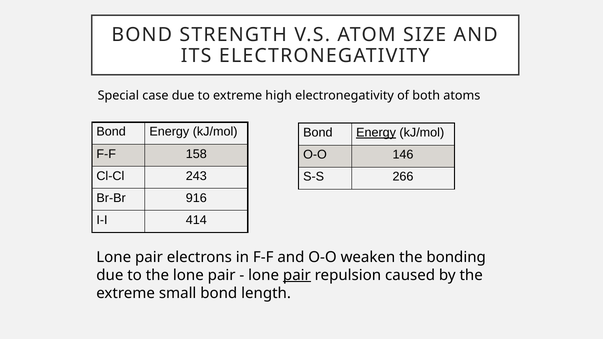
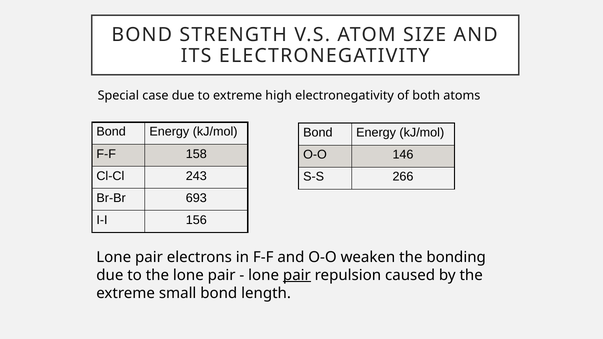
Energy at (376, 133) underline: present -> none
916: 916 -> 693
414: 414 -> 156
